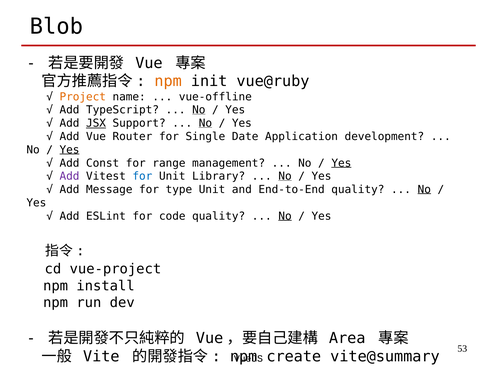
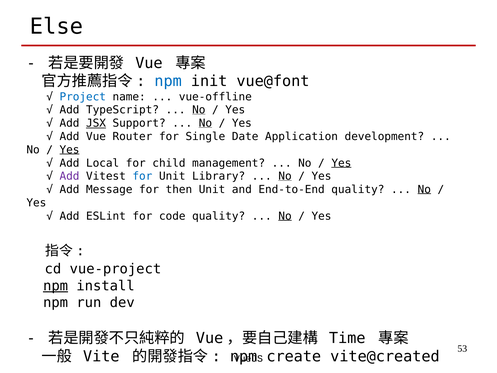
Blob: Blob -> Else
npm at (168, 81) colour: orange -> blue
vue@ruby: vue@ruby -> vue@font
Project colour: orange -> blue
Const: Const -> Local
range: range -> child
type: type -> then
npm at (56, 286) underline: none -> present
Area: Area -> Time
vite@summary: vite@summary -> vite@created
